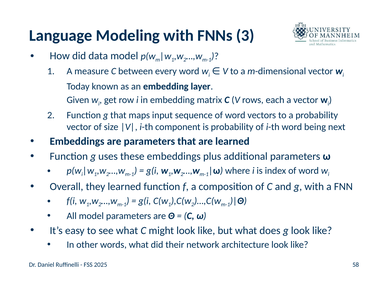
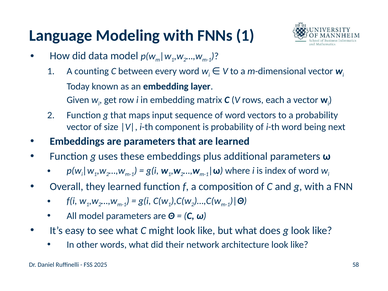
FNNs 3: 3 -> 1
measure: measure -> counting
